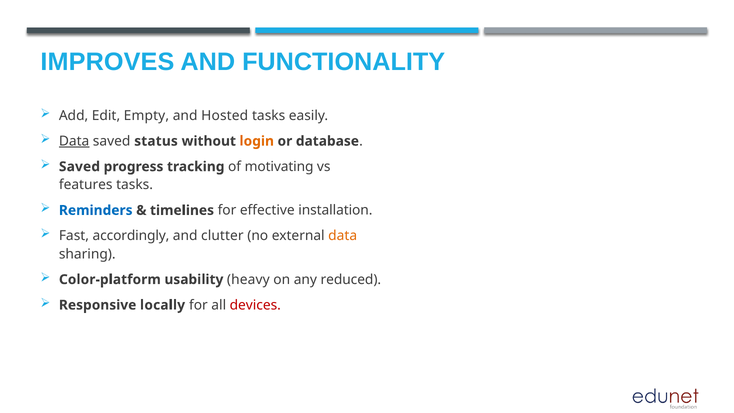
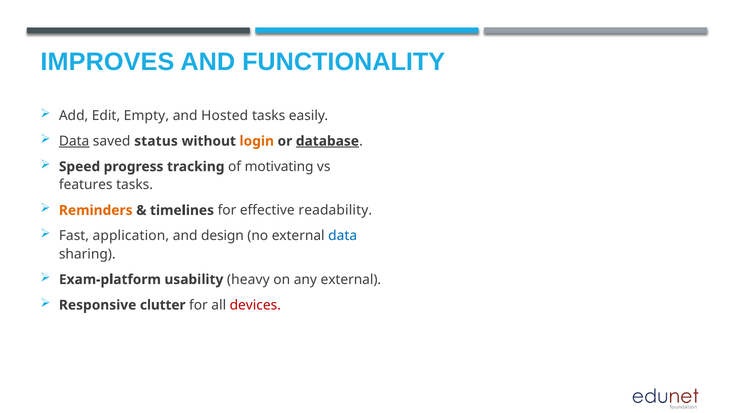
database underline: none -> present
Saved at (79, 167): Saved -> Speed
Reminders colour: blue -> orange
installation: installation -> readability
accordingly: accordingly -> application
clutter: clutter -> design
data at (343, 236) colour: orange -> blue
Color-platform: Color-platform -> Exam-platform
any reduced: reduced -> external
locally: locally -> clutter
